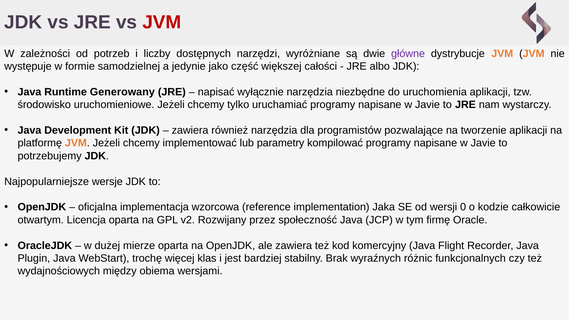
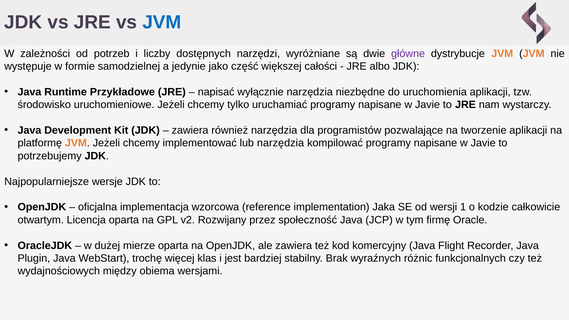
JVM at (162, 22) colour: red -> blue
Generowany: Generowany -> Przykładowe
lub parametry: parametry -> narzędzia
0: 0 -> 1
